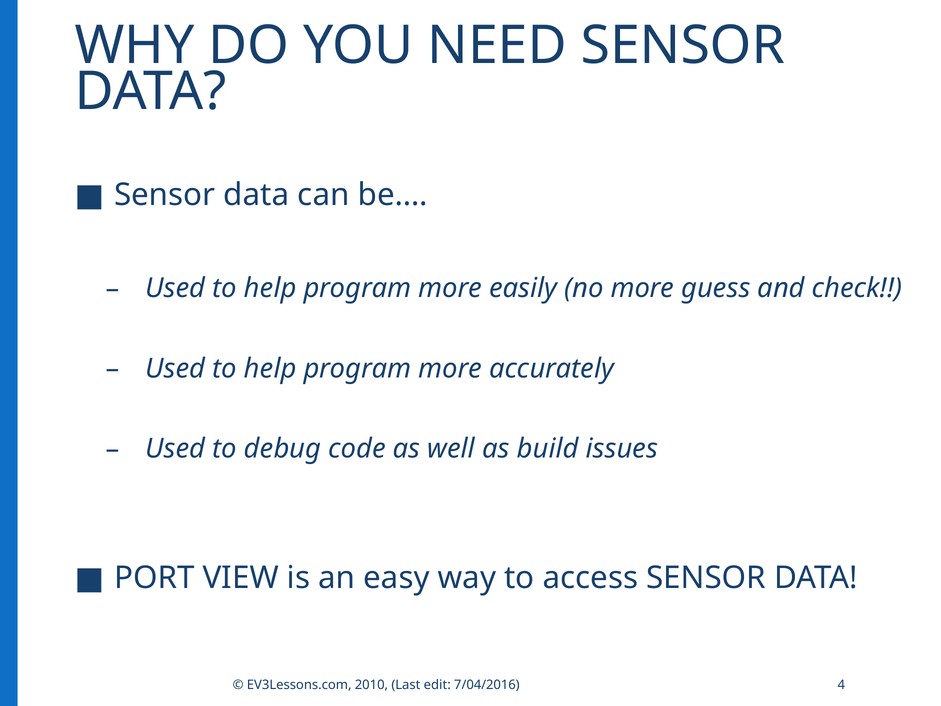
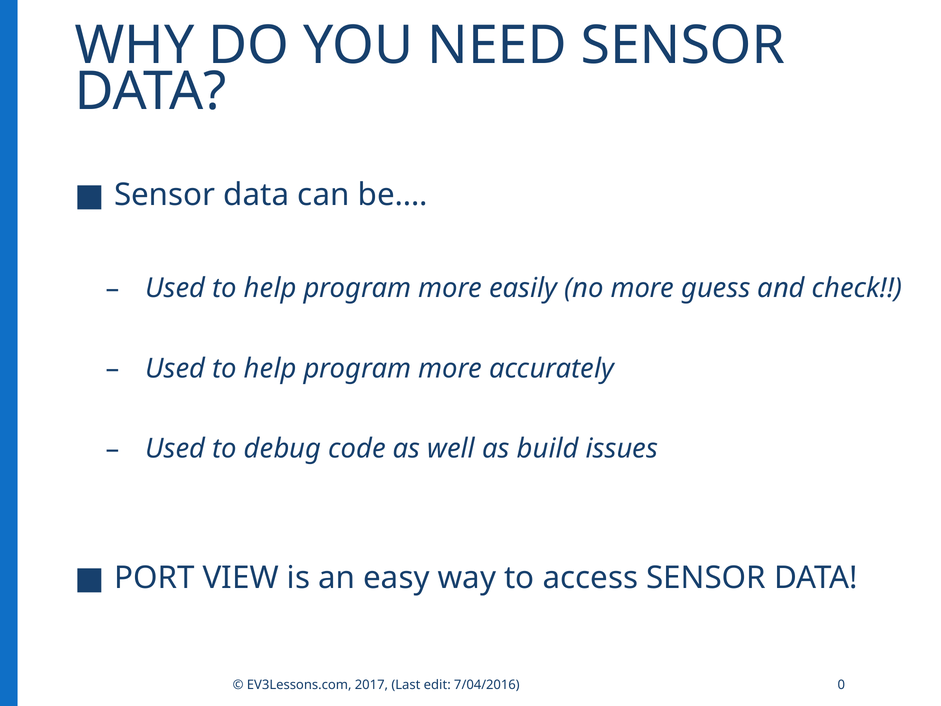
2010: 2010 -> 2017
4: 4 -> 0
